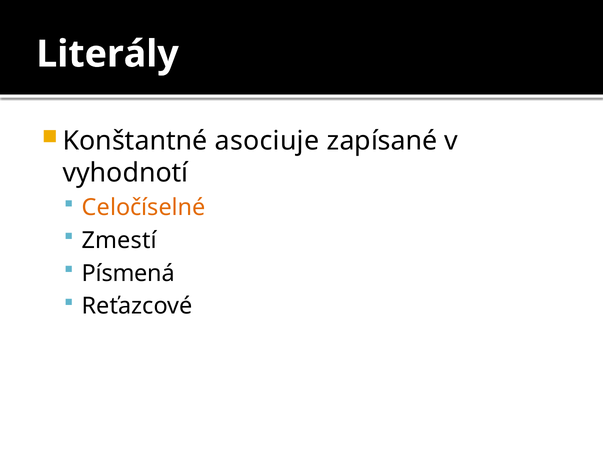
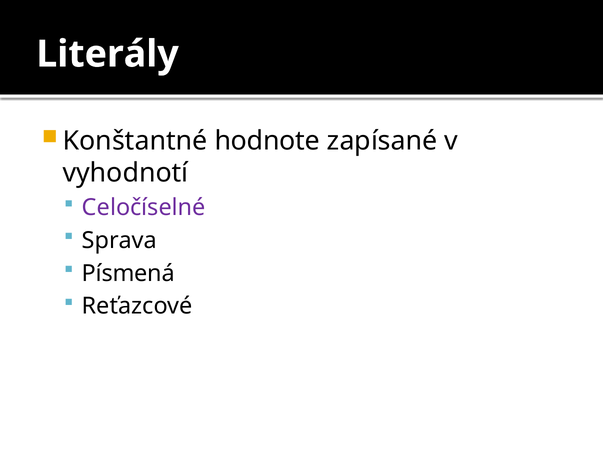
asociuje: asociuje -> hodnote
Celočíselné colour: orange -> purple
Zmestí: Zmestí -> Sprava
